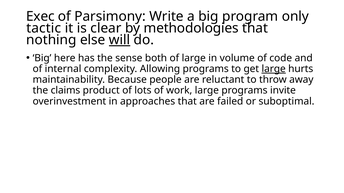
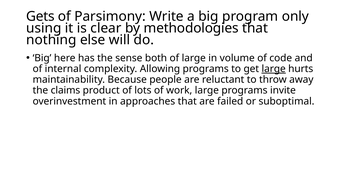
Exec: Exec -> Gets
tactic: tactic -> using
will underline: present -> none
